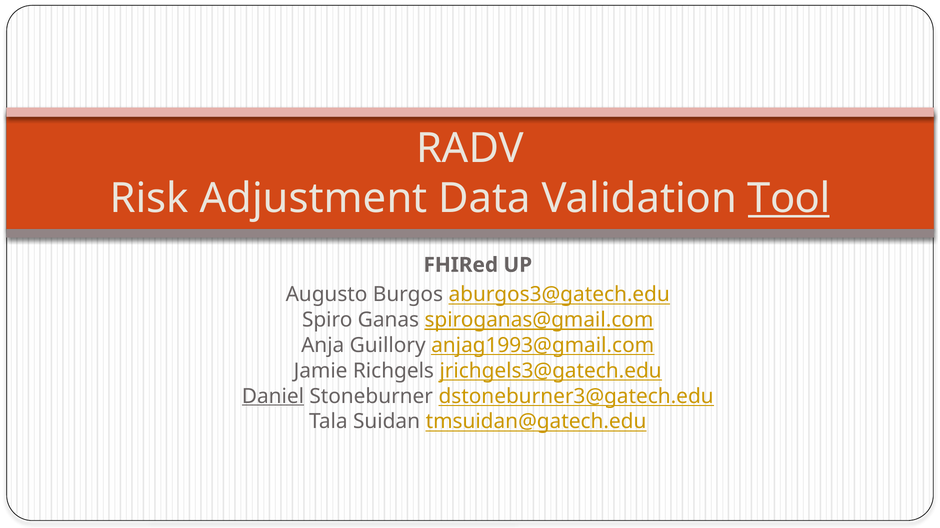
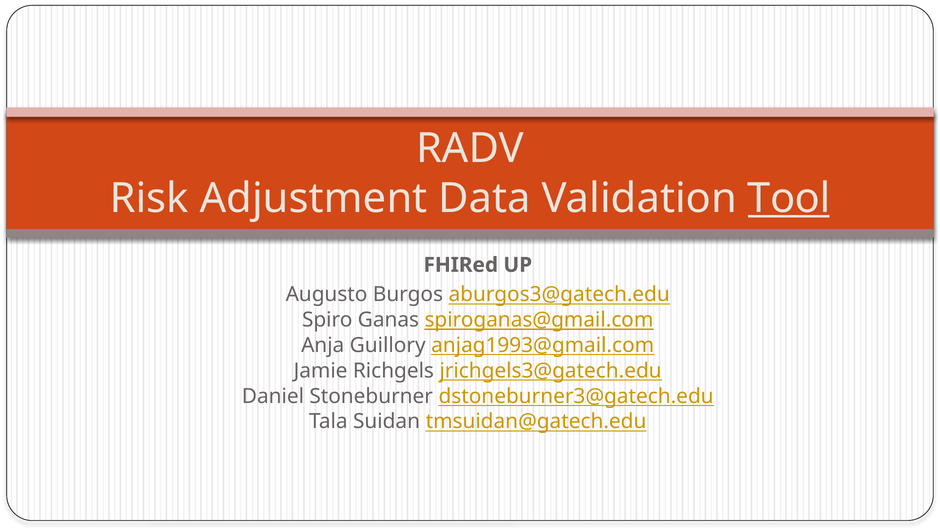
Daniel underline: present -> none
